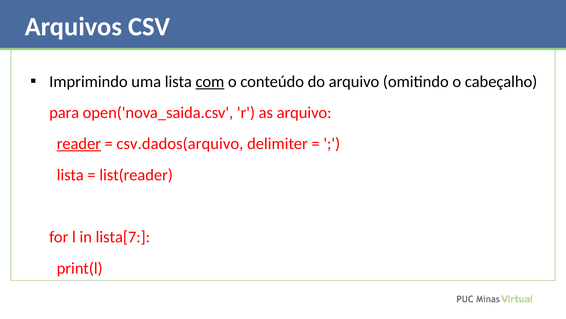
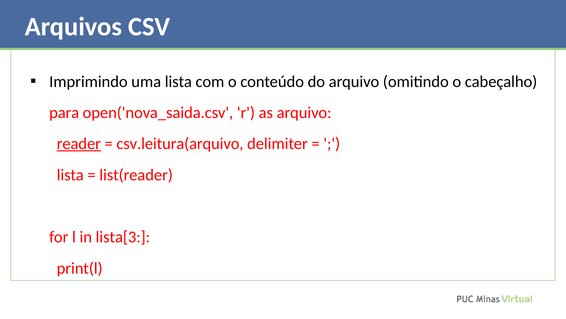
com underline: present -> none
csv.dados(arquivo: csv.dados(arquivo -> csv.leitura(arquivo
lista[7: lista[7 -> lista[3
